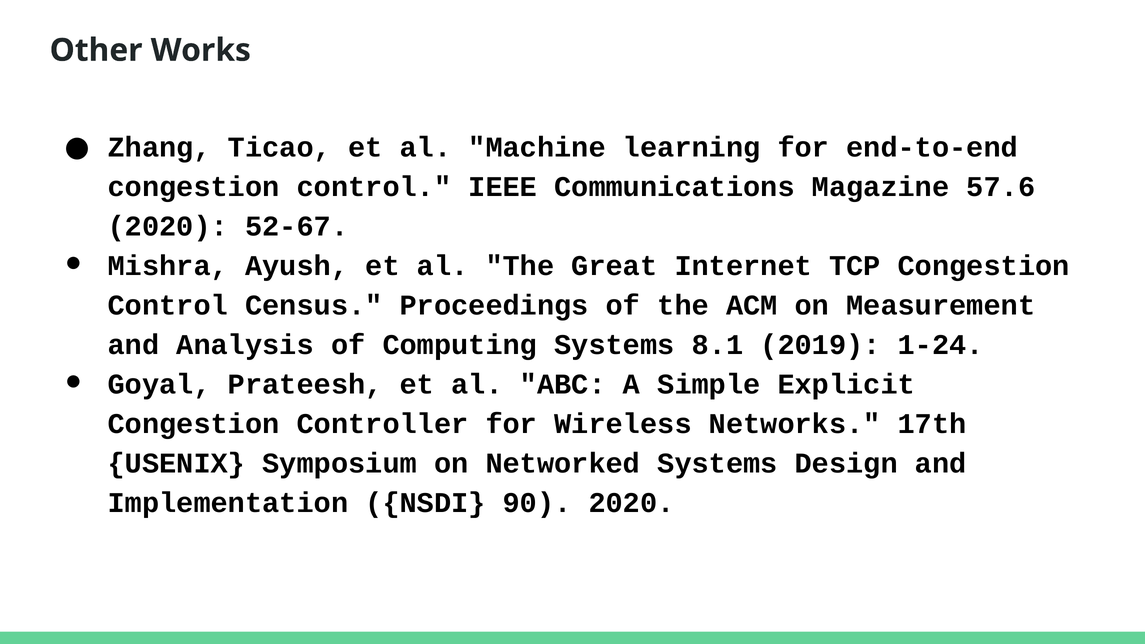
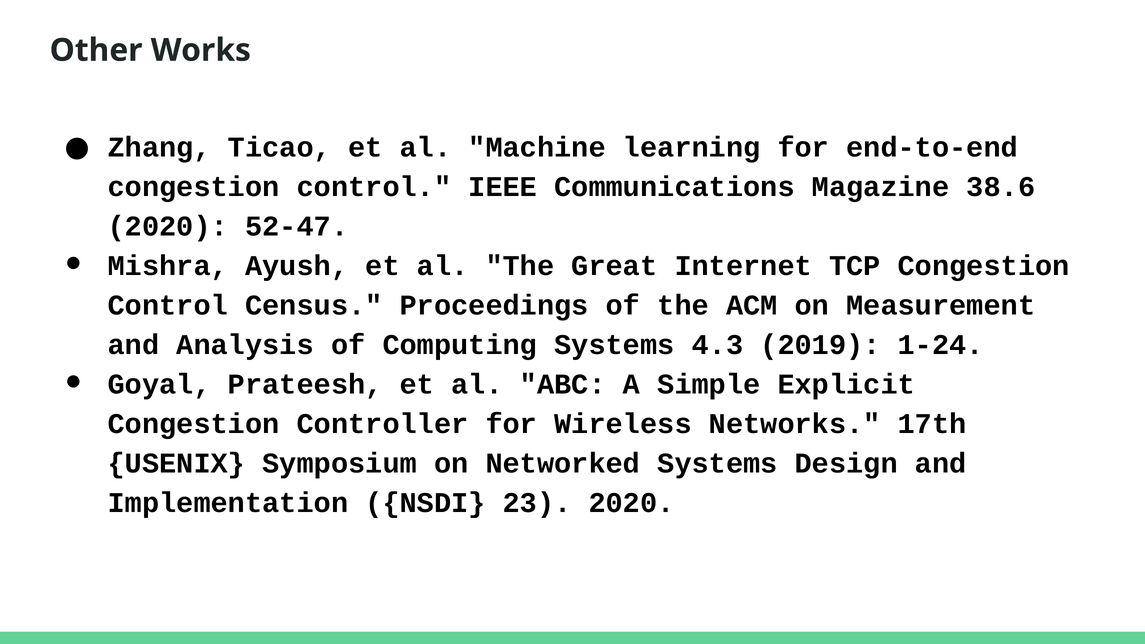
57.6: 57.6 -> 38.6
52-67: 52-67 -> 52-47
8.1: 8.1 -> 4.3
90: 90 -> 23
